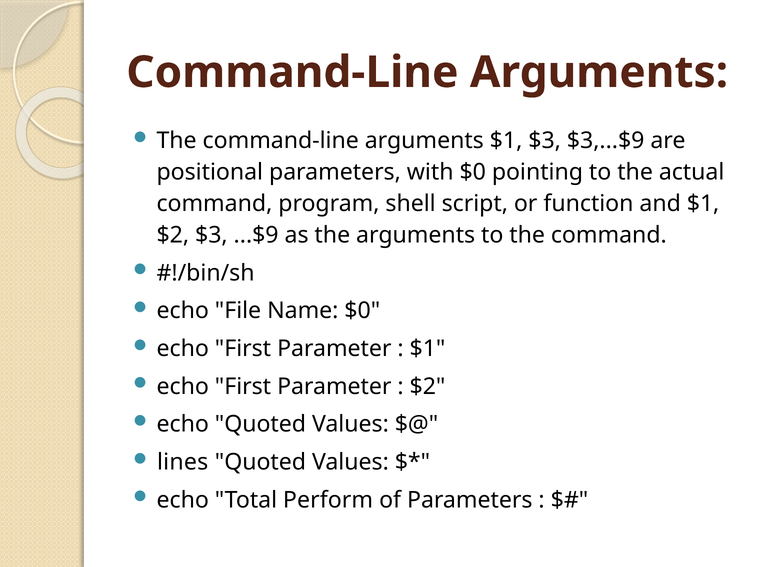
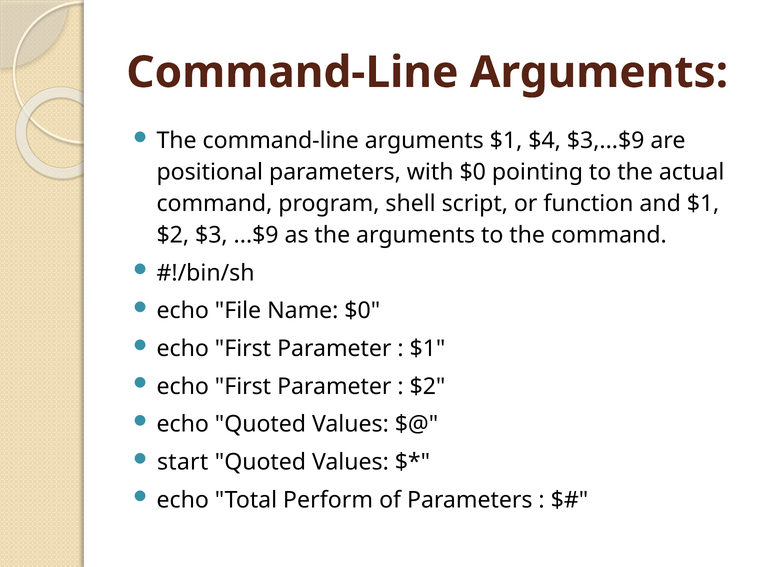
$1 $3: $3 -> $4
lines: lines -> start
